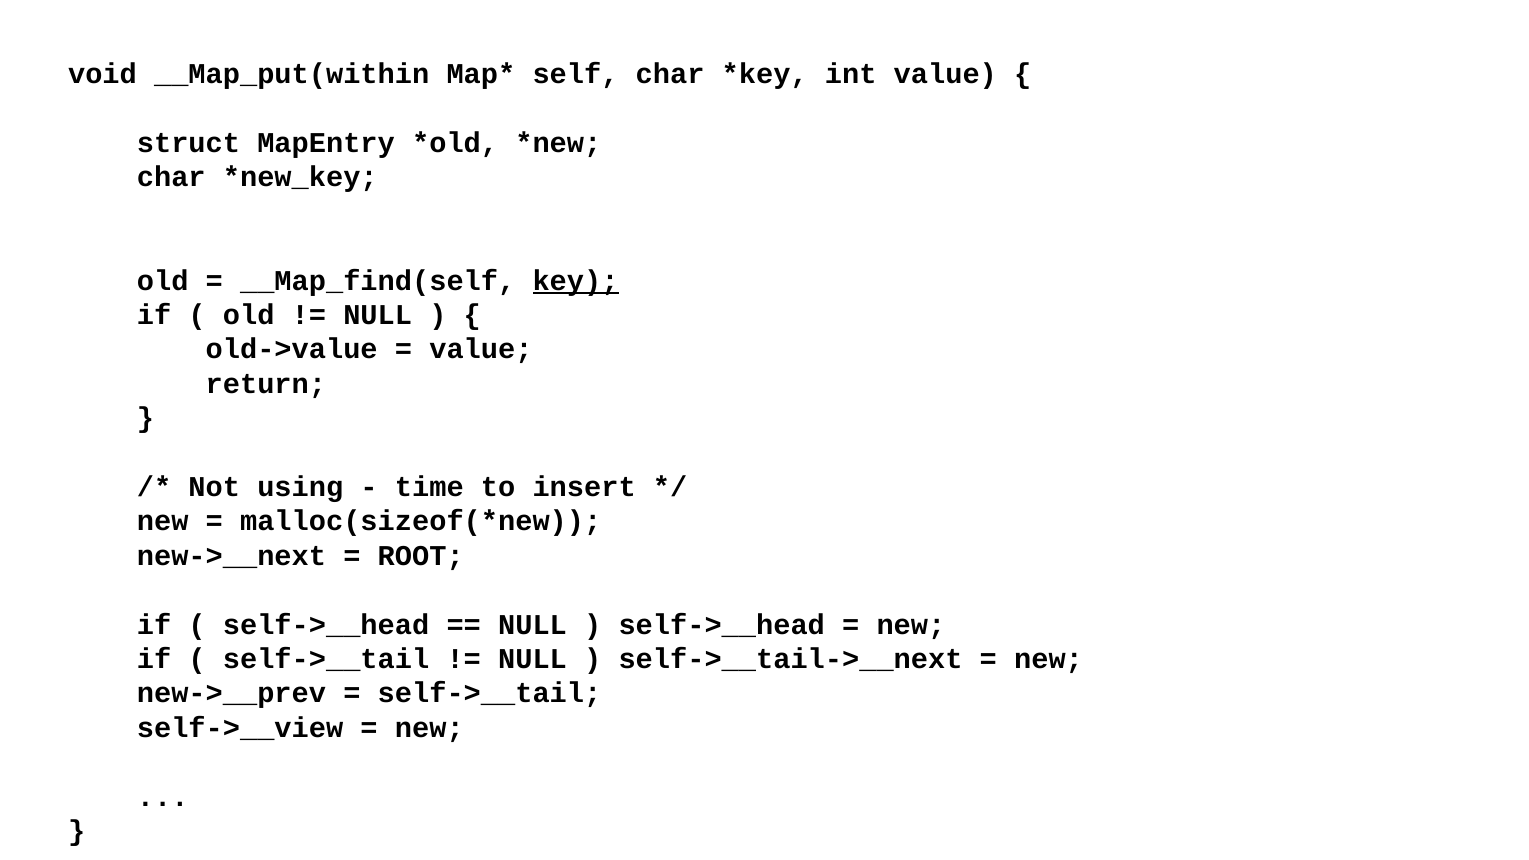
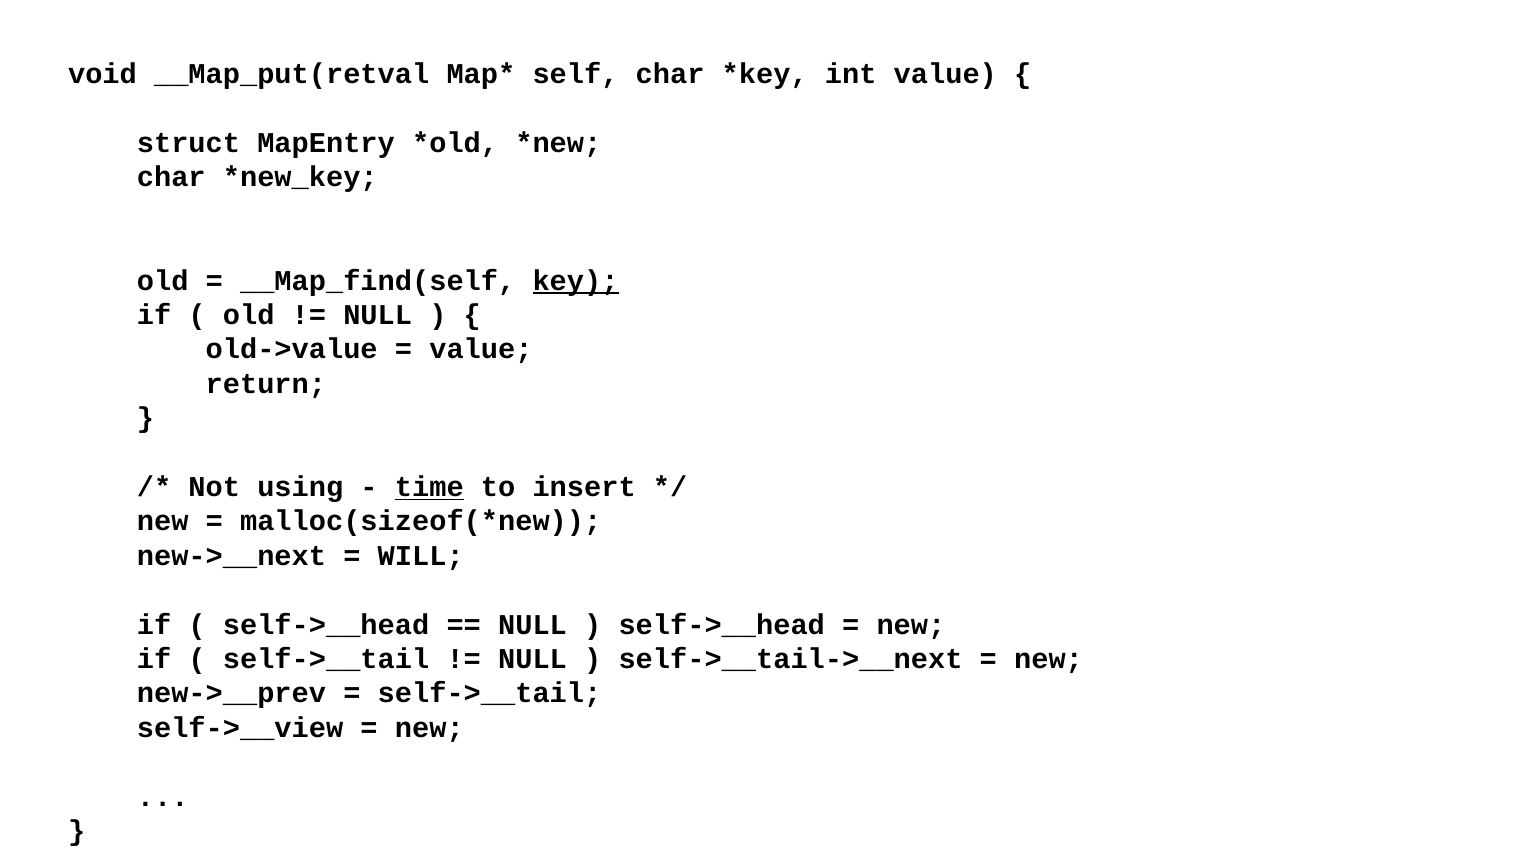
__Map_put(within: __Map_put(within -> __Map_put(retval
time underline: none -> present
ROOT: ROOT -> WILL
